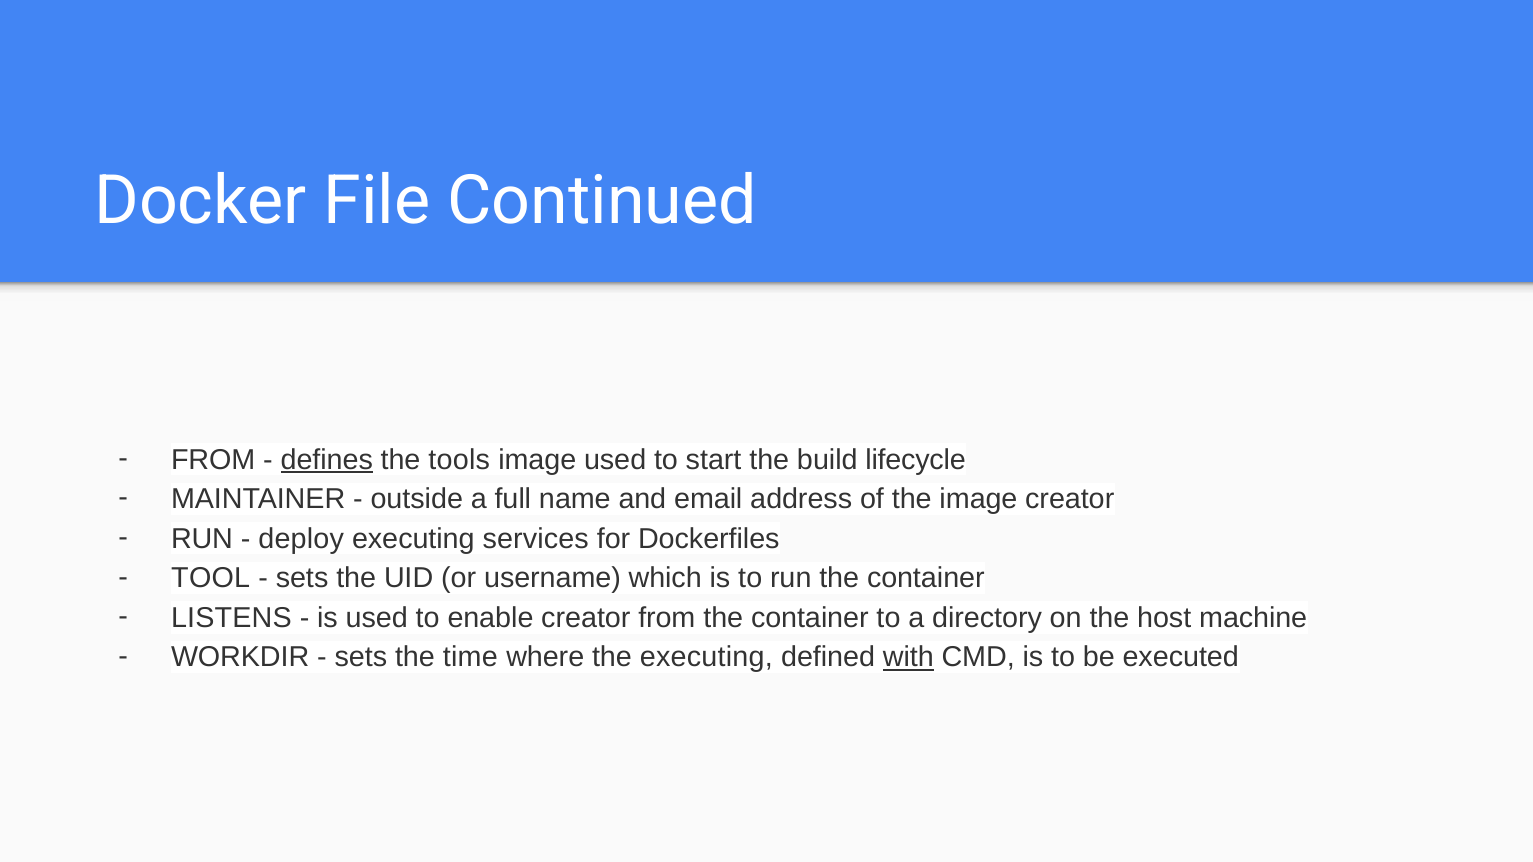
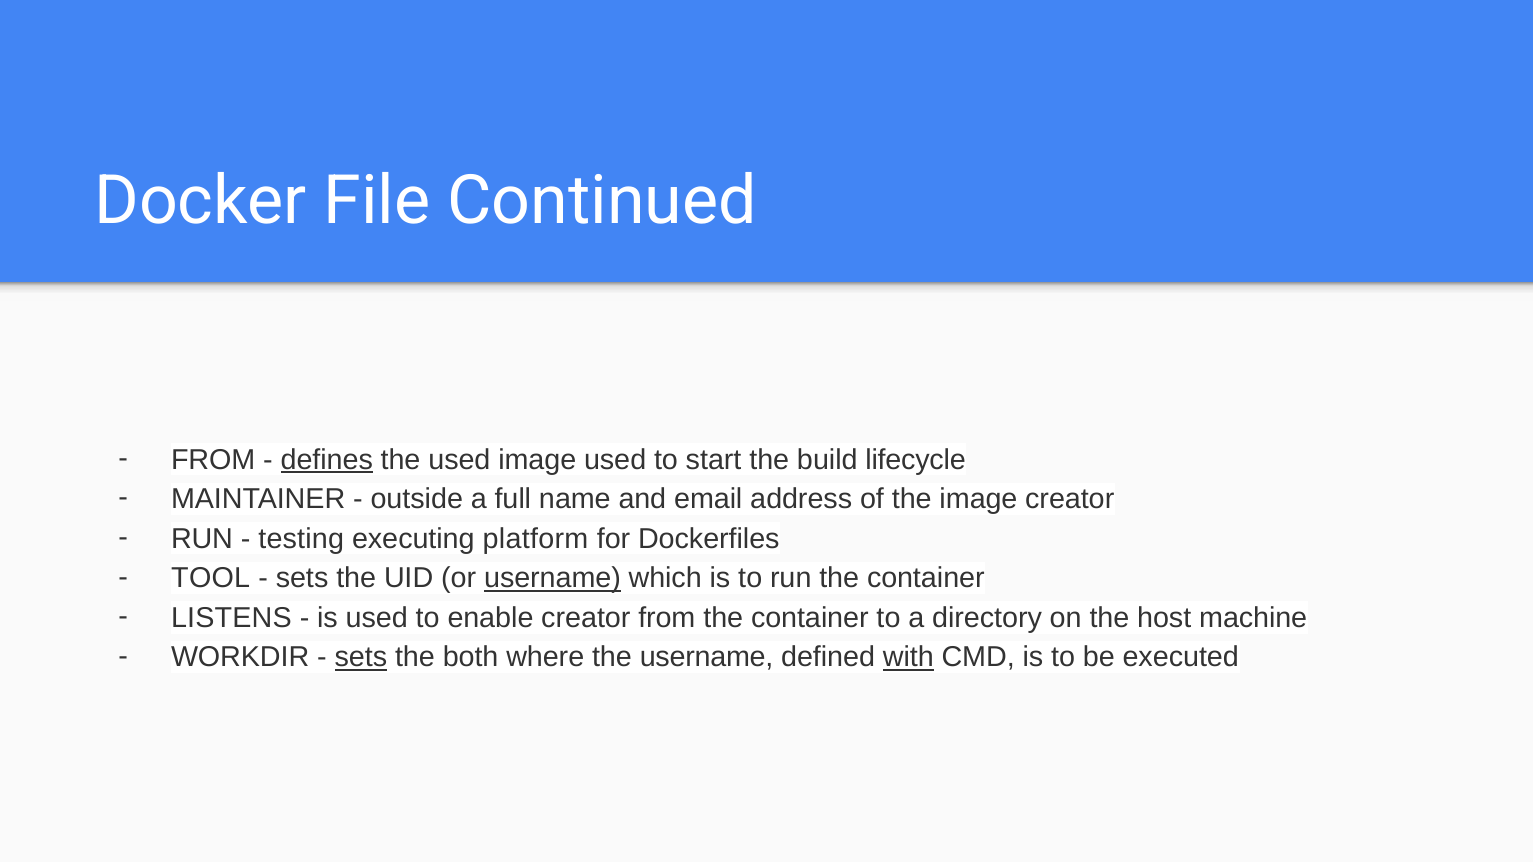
the tools: tools -> used
deploy: deploy -> testing
services: services -> platform
username at (552, 579) underline: none -> present
sets at (361, 658) underline: none -> present
time: time -> both
the executing: executing -> username
